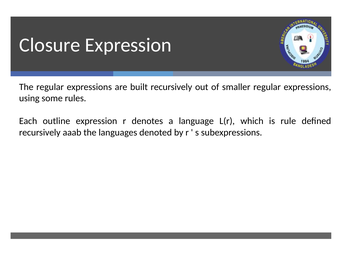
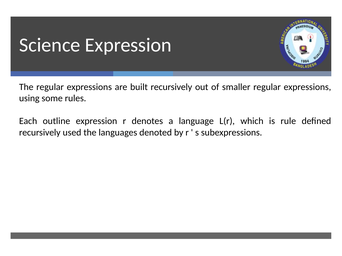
Closure: Closure -> Science
aaab: aaab -> used
